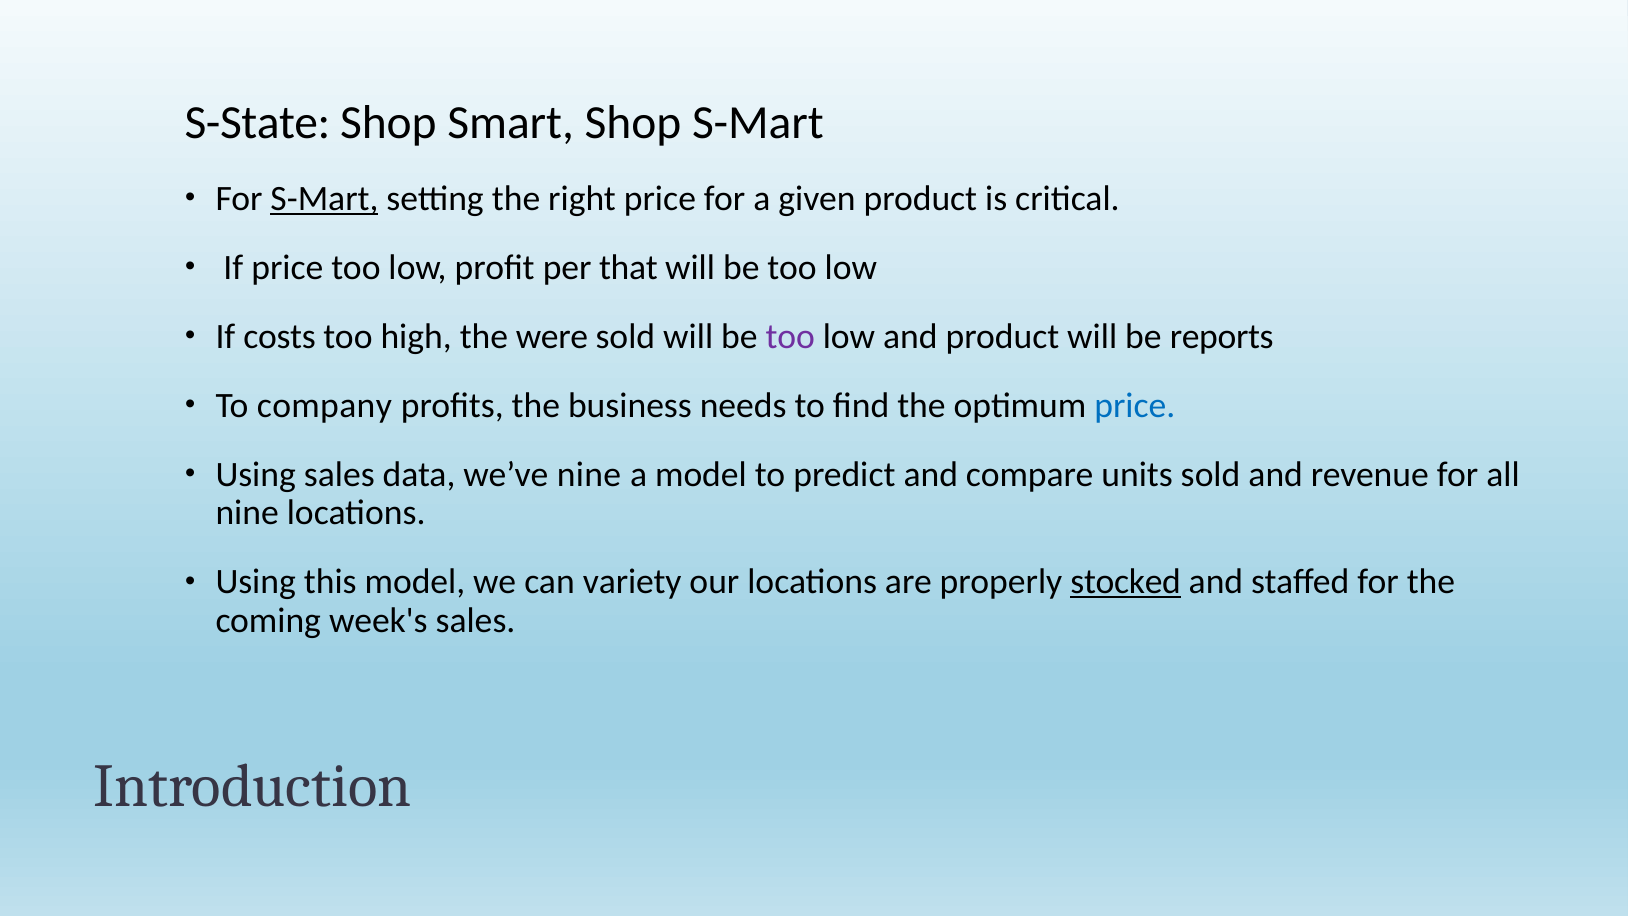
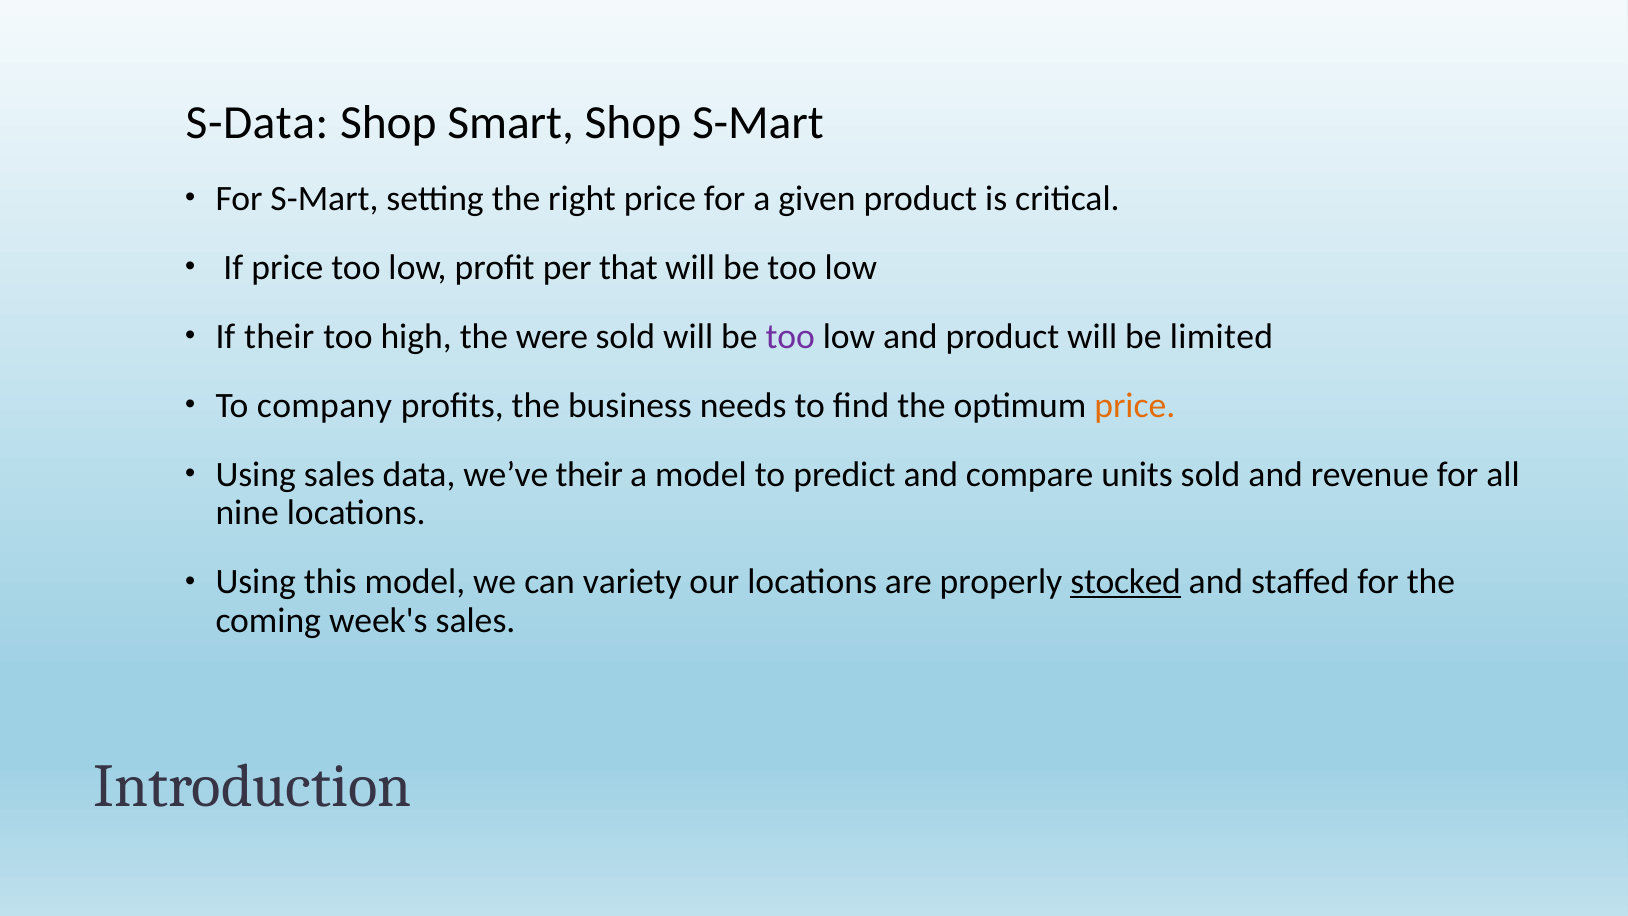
S-State: S-State -> S-Data
S-Mart at (324, 199) underline: present -> none
If costs: costs -> their
reports: reports -> limited
price at (1135, 406) colour: blue -> orange
we’ve nine: nine -> their
